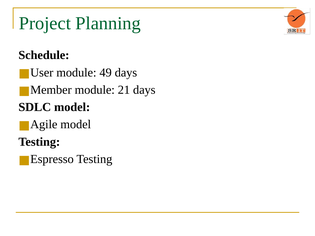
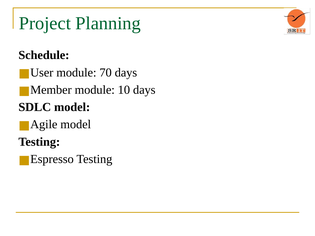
49: 49 -> 70
21: 21 -> 10
